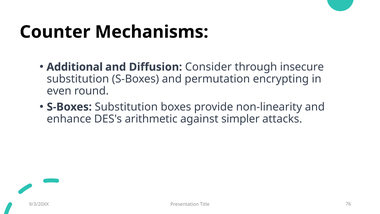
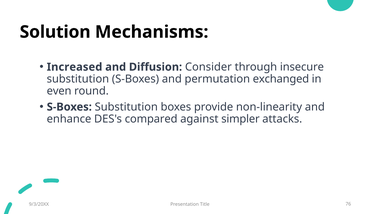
Counter: Counter -> Solution
Additional: Additional -> Increased
encrypting: encrypting -> exchanged
arithmetic: arithmetic -> compared
